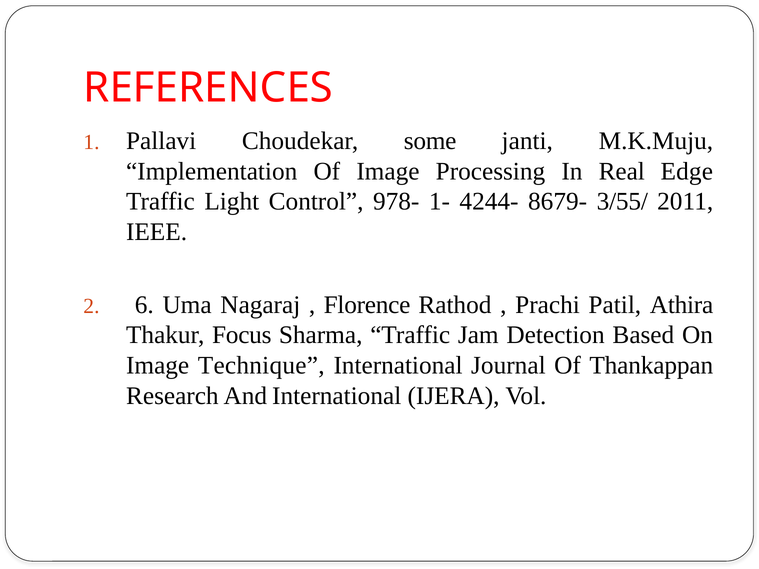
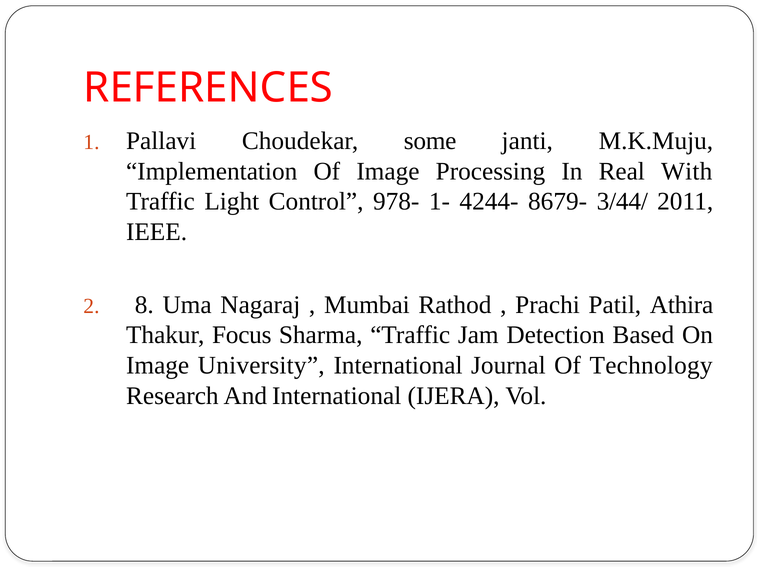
Edge: Edge -> With
3/55/: 3/55/ -> 3/44/
6: 6 -> 8
Florence: Florence -> Mumbai
Technique: Technique -> University
Thankappan: Thankappan -> Technology
